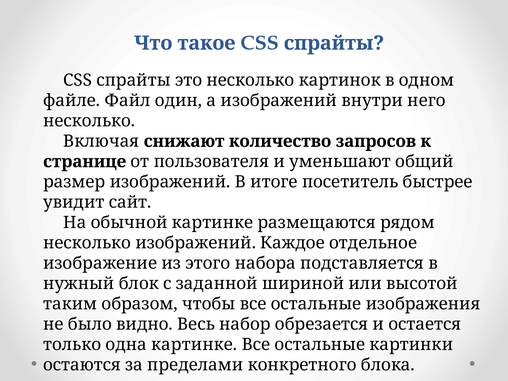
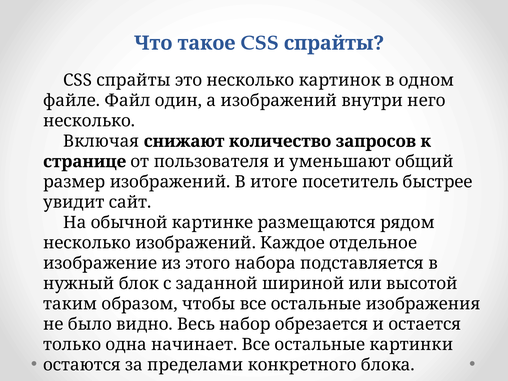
одна картинке: картинке -> начинает
